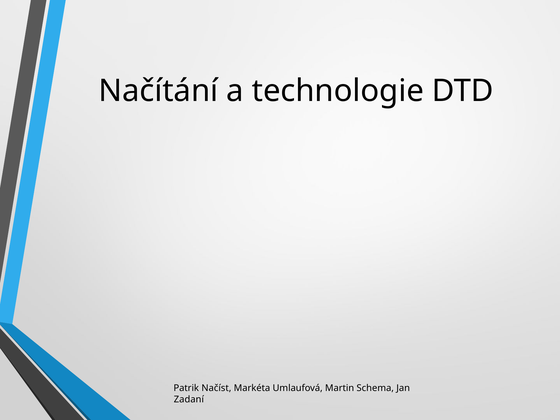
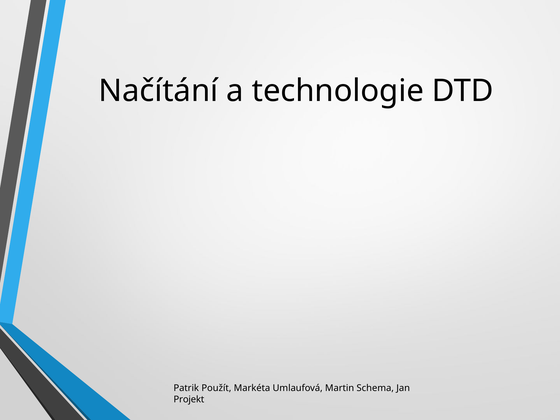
Načíst: Načíst -> Použít
Zadaní: Zadaní -> Projekt
